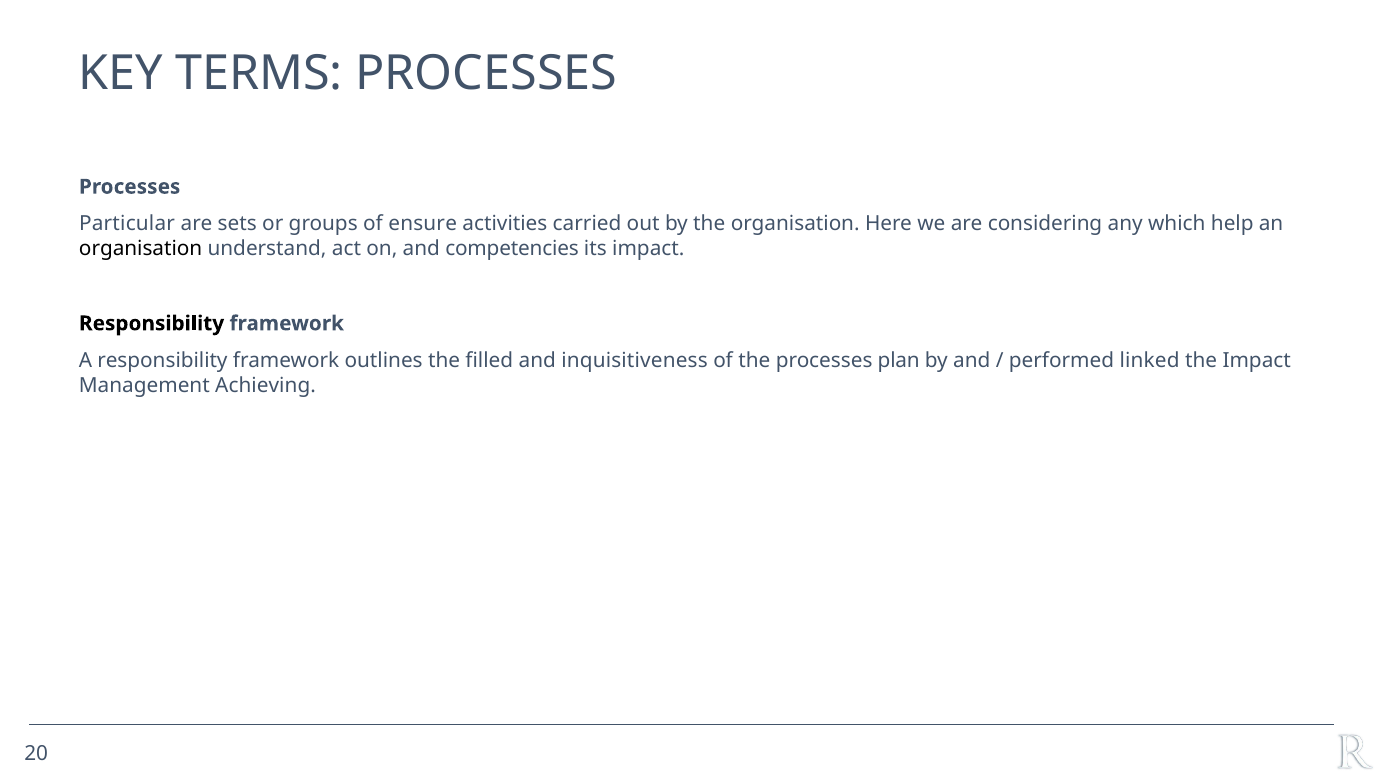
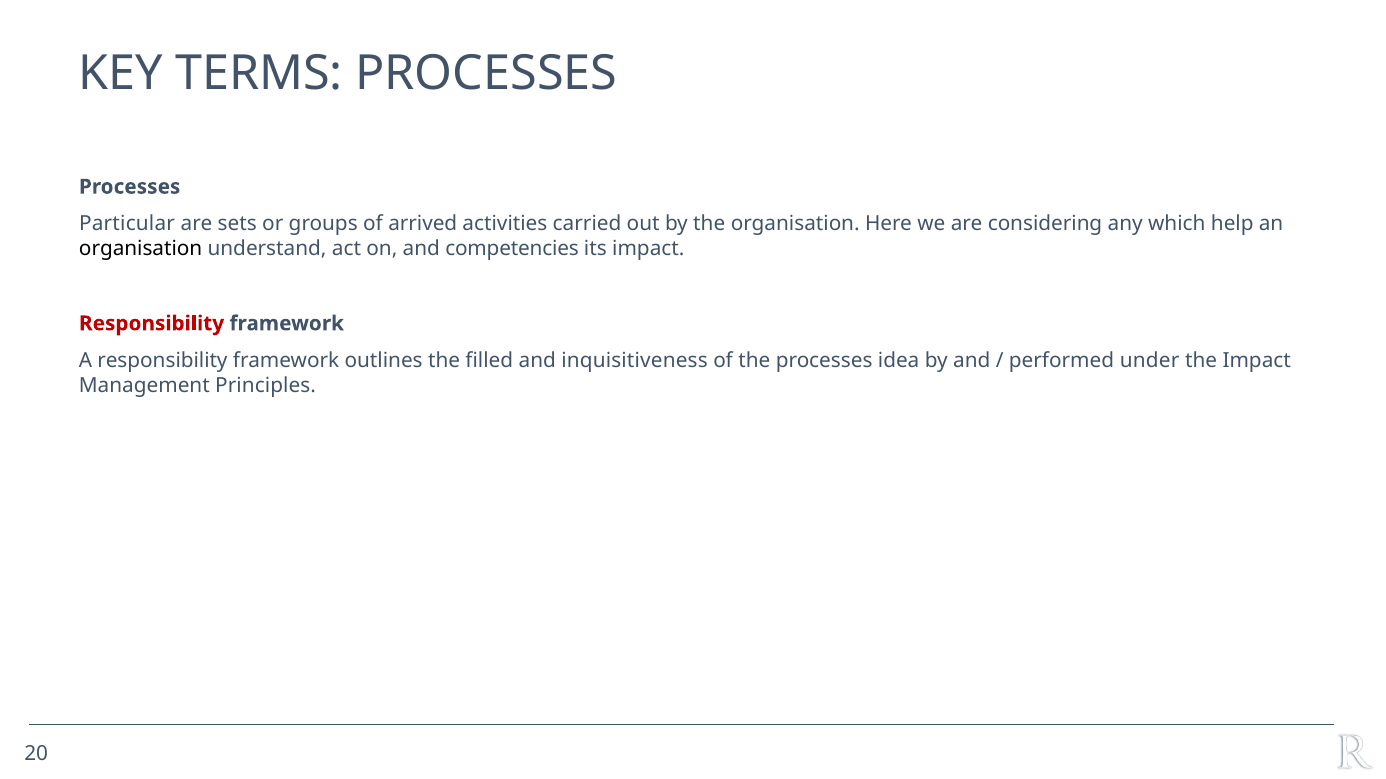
ensure: ensure -> arrived
Responsibility at (152, 324) colour: black -> red
plan: plan -> idea
linked: linked -> under
Achieving: Achieving -> Principles
